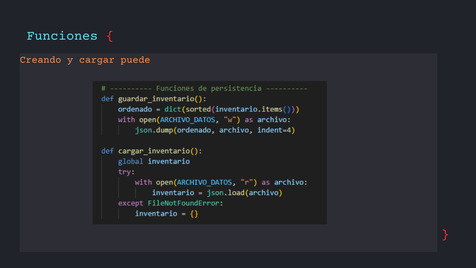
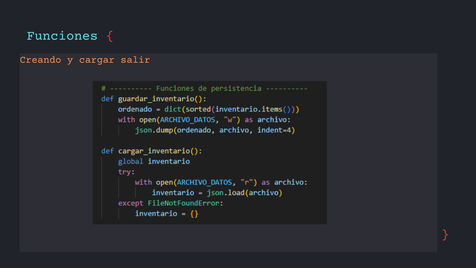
puede: puede -> salir
